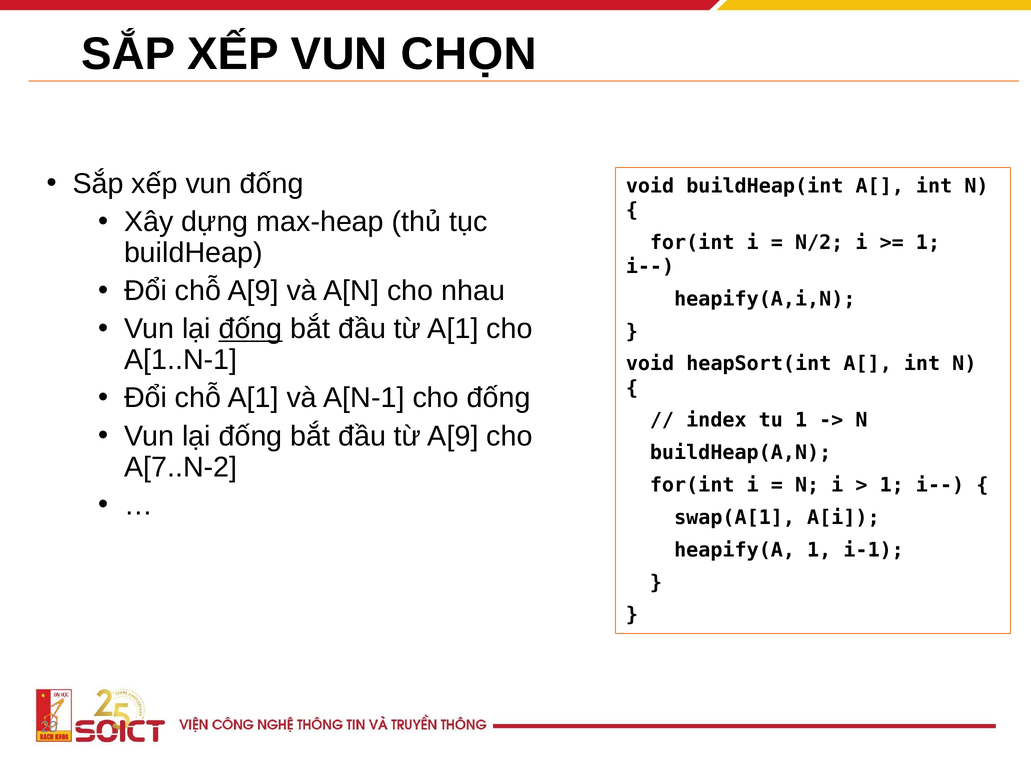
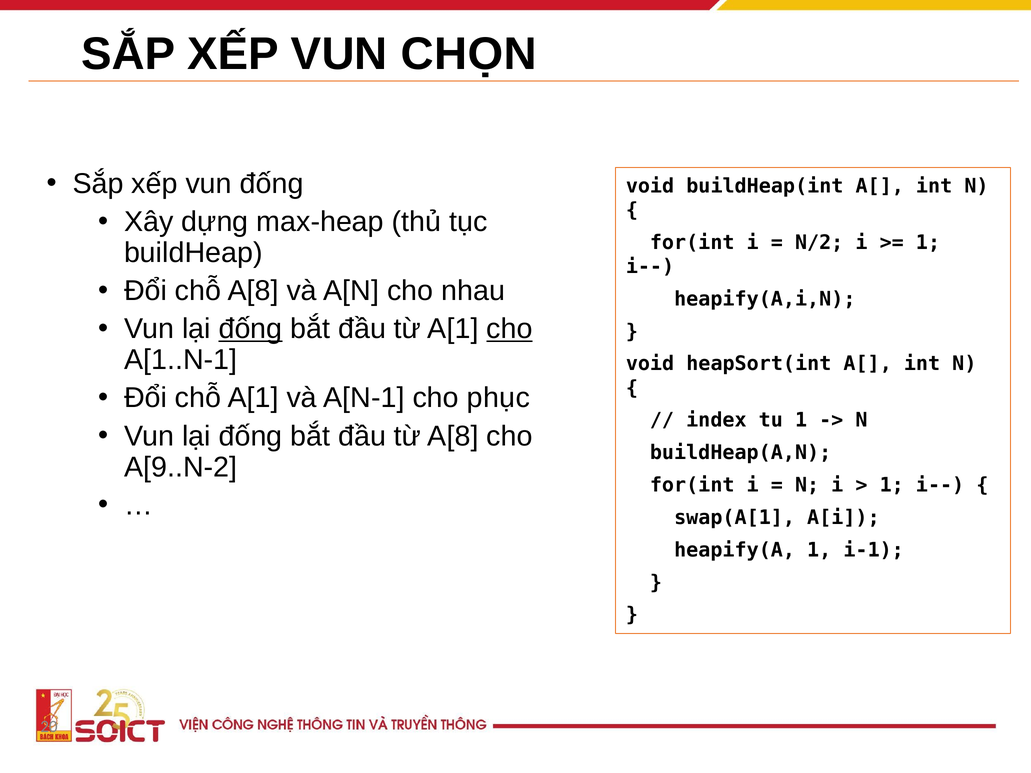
chỗ A[9: A[9 -> A[8
cho at (510, 329) underline: none -> present
cho đống: đống -> phục
từ A[9: A[9 -> A[8
A[7..N-2: A[7..N-2 -> A[9..N-2
